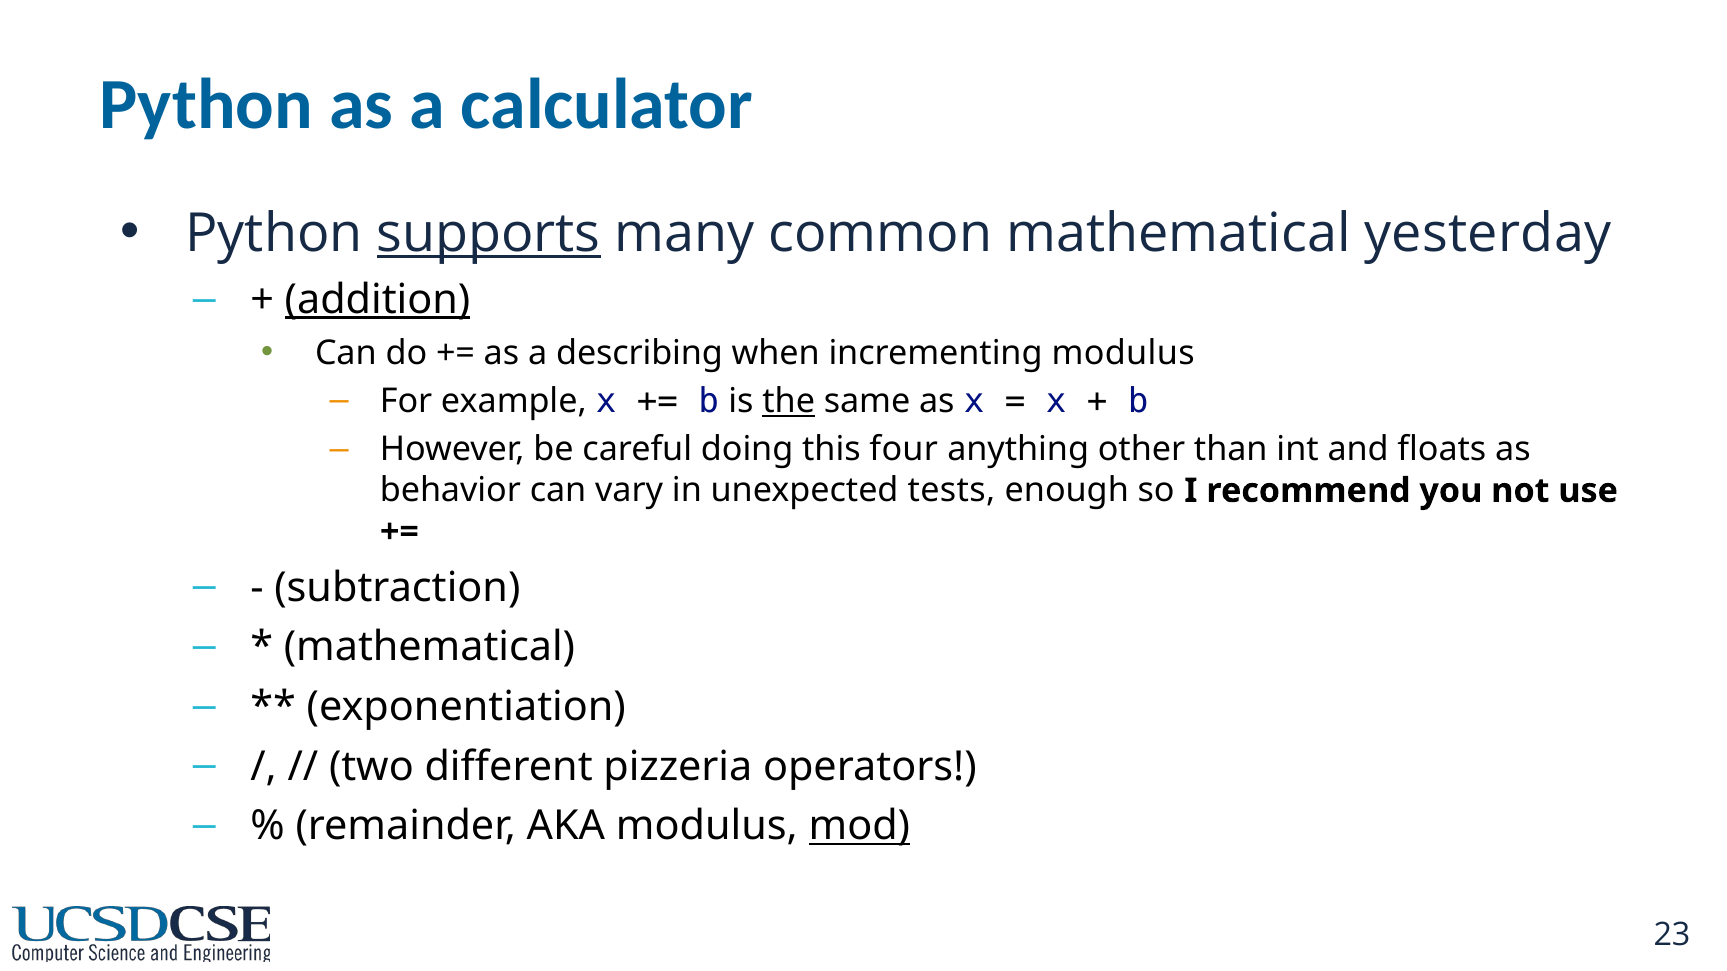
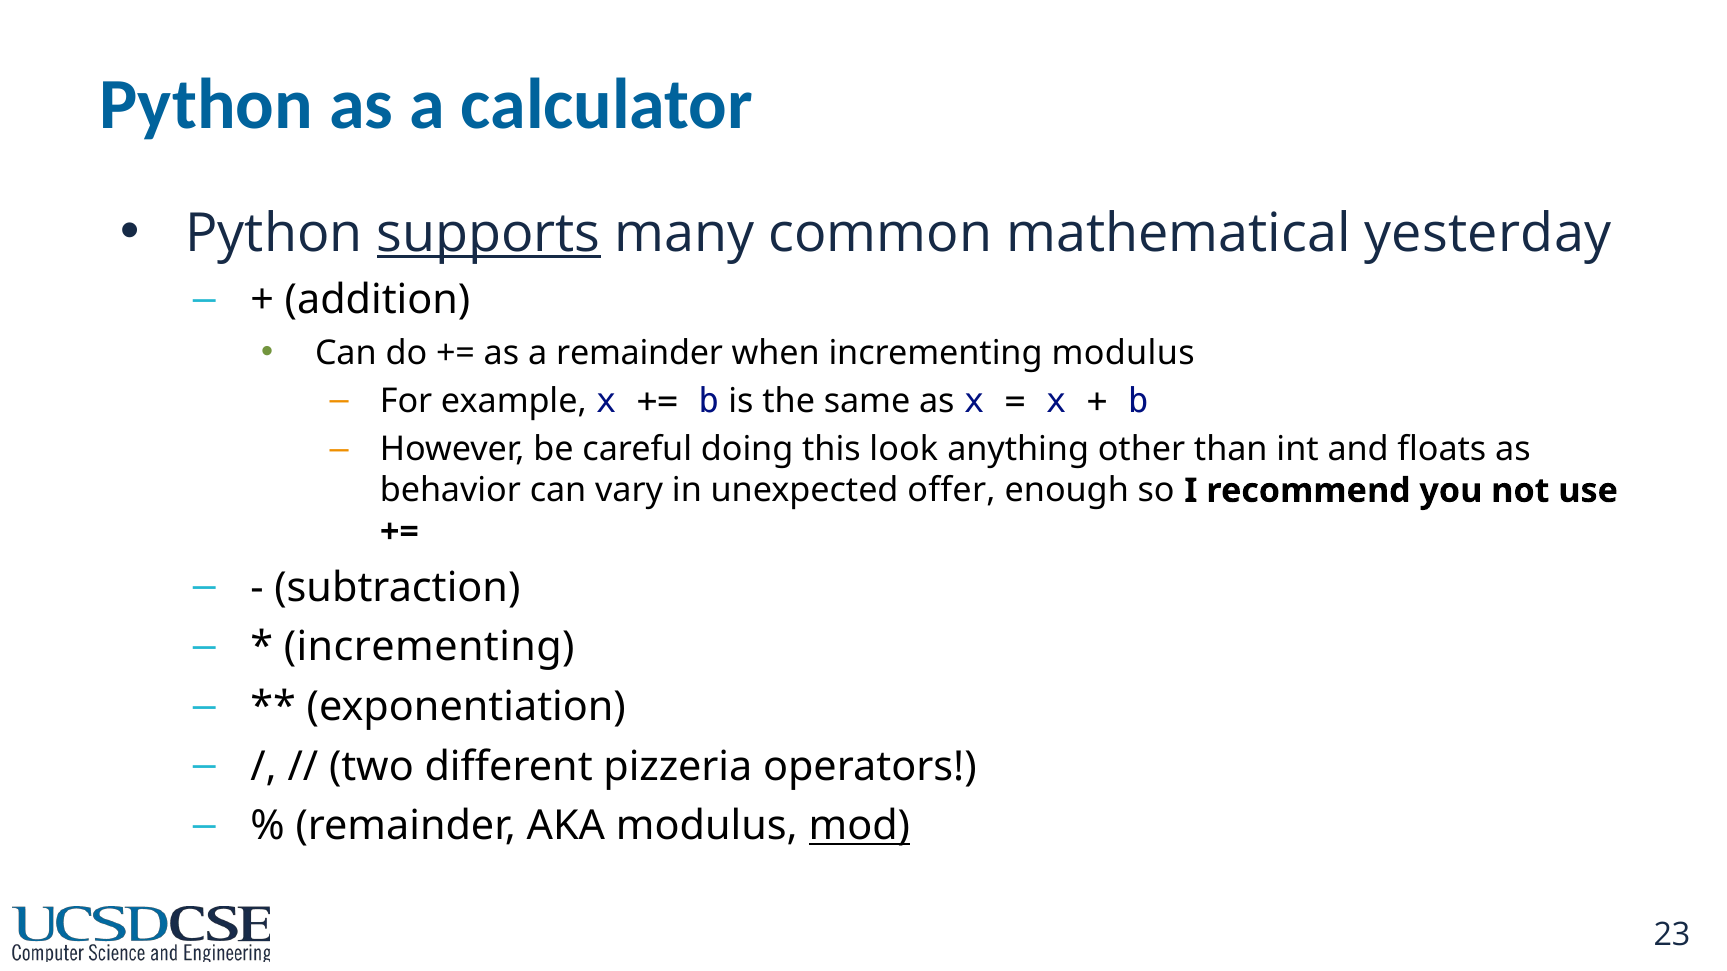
addition underline: present -> none
a describing: describing -> remainder
the underline: present -> none
four: four -> look
tests: tests -> offer
mathematical at (429, 647): mathematical -> incrementing
